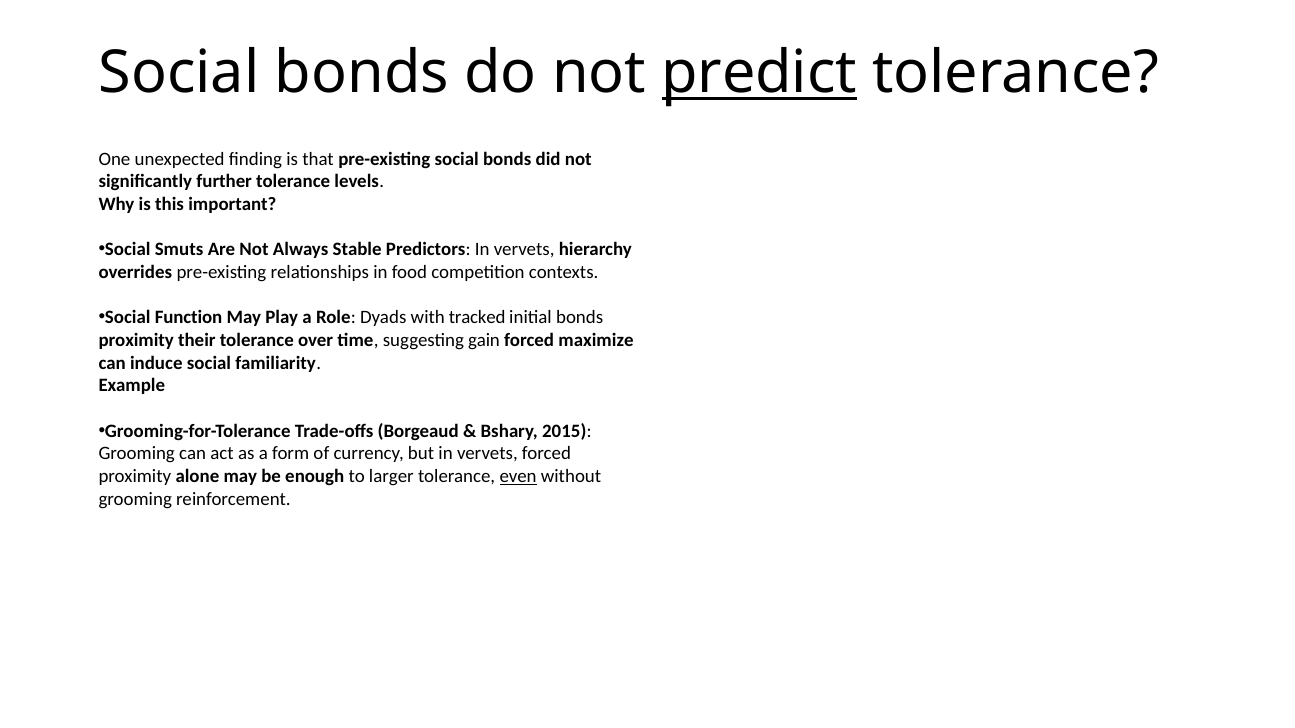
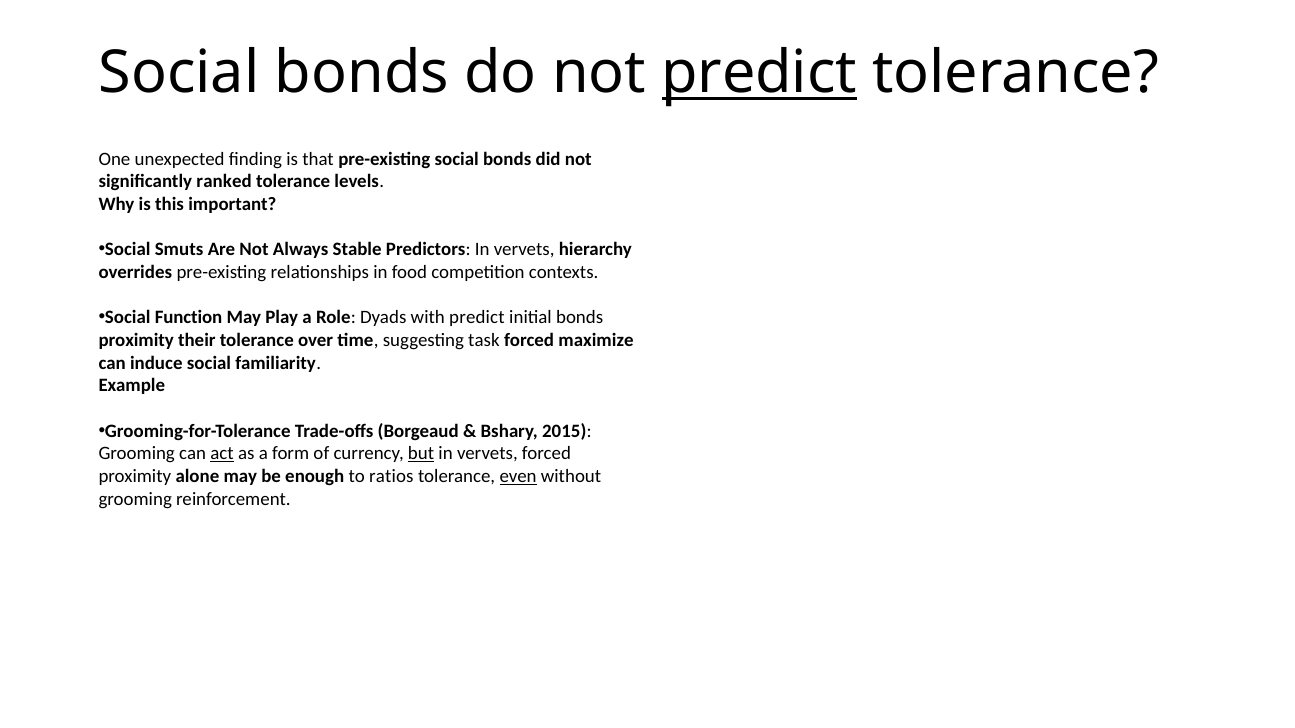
further: further -> ranked
with tracked: tracked -> predict
gain: gain -> task
act underline: none -> present
but underline: none -> present
larger: larger -> ratios
